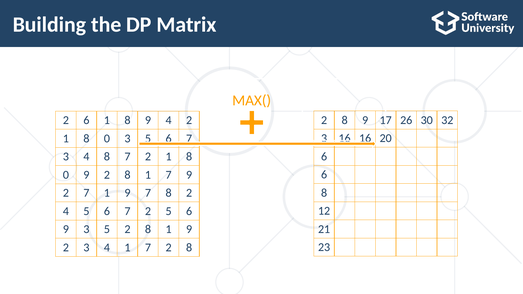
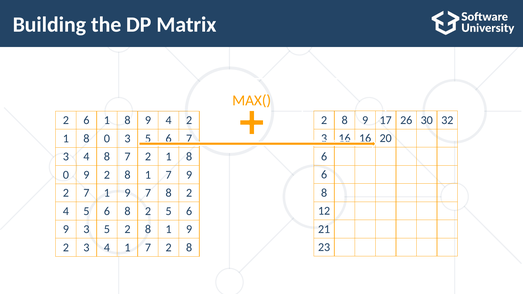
4 5 6 7: 7 -> 8
